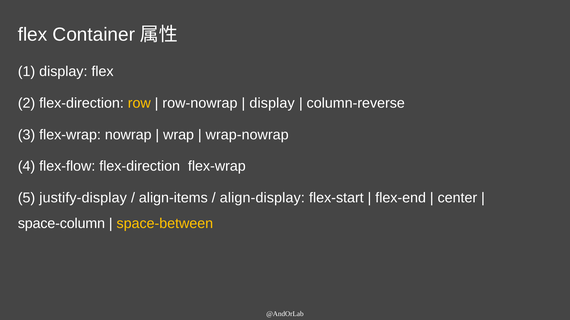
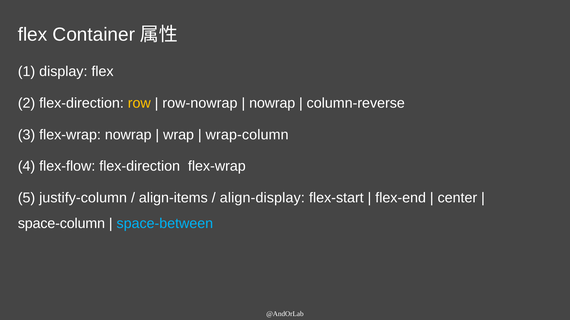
display at (272, 103): display -> nowrap
wrap-nowrap: wrap-nowrap -> wrap-column
justify-display: justify-display -> justify-column
space-between colour: yellow -> light blue
